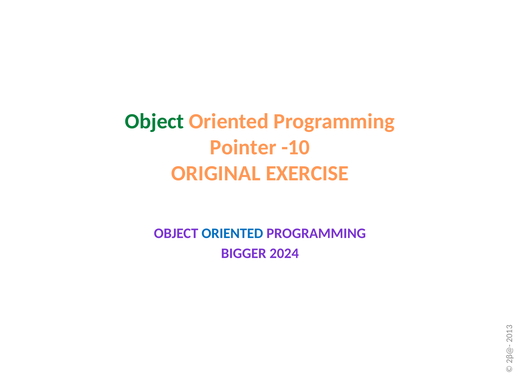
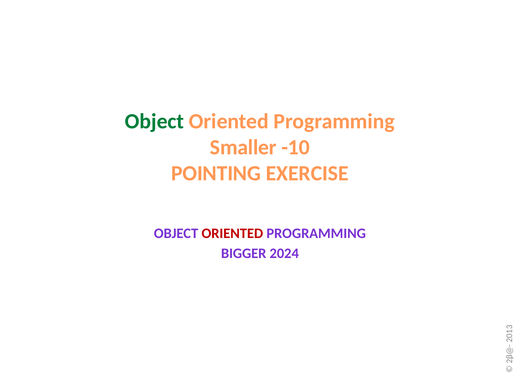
Pointer: Pointer -> Smaller
ORIGINAL: ORIGINAL -> POINTING
ORIENTED at (232, 233) colour: blue -> red
